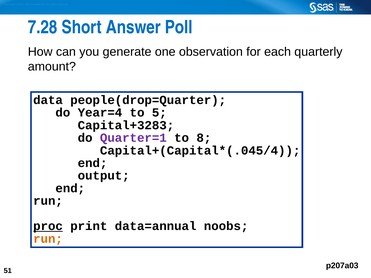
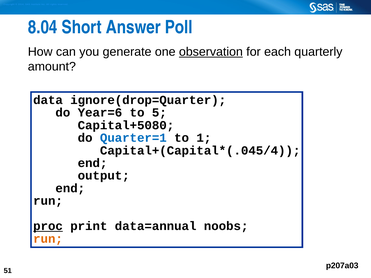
7.28: 7.28 -> 8.04
observation underline: none -> present
people(drop=Quarter: people(drop=Quarter -> ignore(drop=Quarter
Year=4: Year=4 -> Year=6
Capital+3283: Capital+3283 -> Capital+5080
Quarter=1 colour: purple -> blue
8: 8 -> 1
